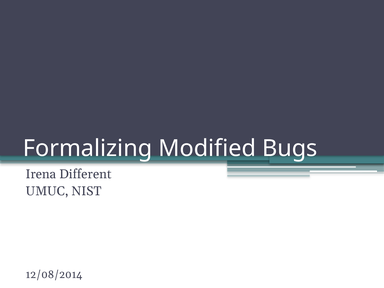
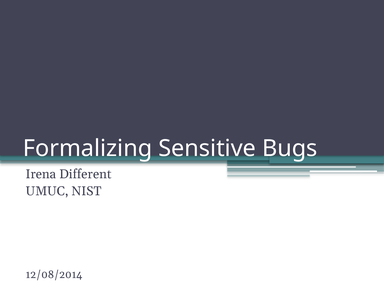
Modified: Modified -> Sensitive
